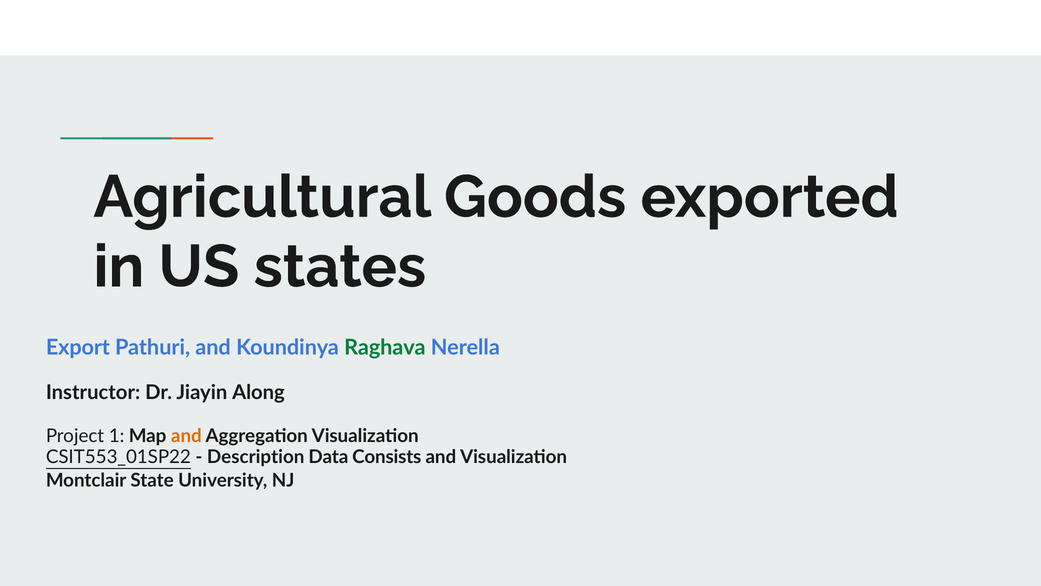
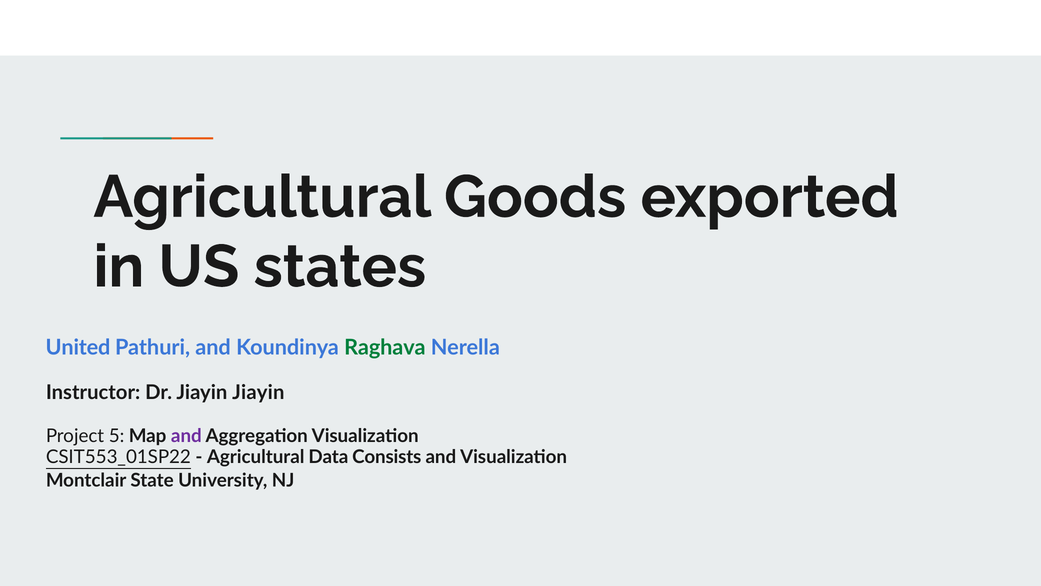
Export: Export -> United
Jiayin Along: Along -> Jiayin
1: 1 -> 5
and at (186, 436) colour: orange -> purple
Description at (256, 457): Description -> Agricultural
